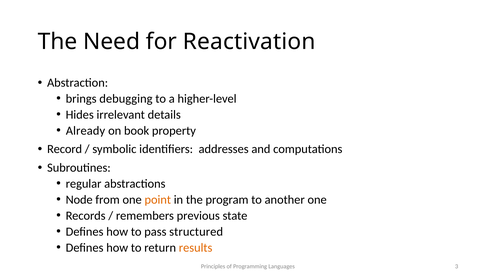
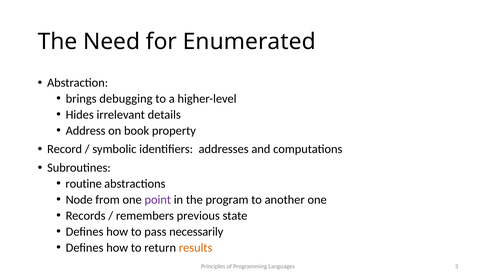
Reactivation: Reactivation -> Enumerated
Already: Already -> Address
regular: regular -> routine
point colour: orange -> purple
structured: structured -> necessarily
